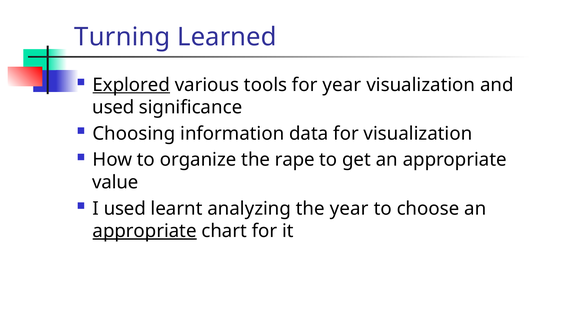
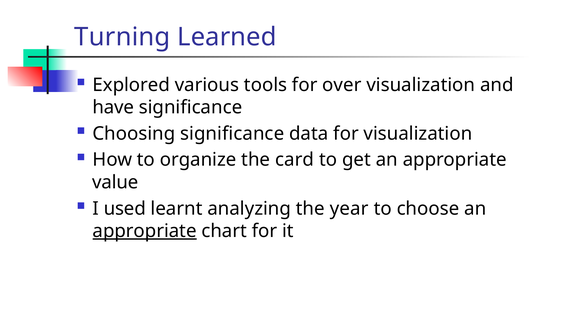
Explored underline: present -> none
for year: year -> over
used at (113, 107): used -> have
Choosing information: information -> significance
rape: rape -> card
